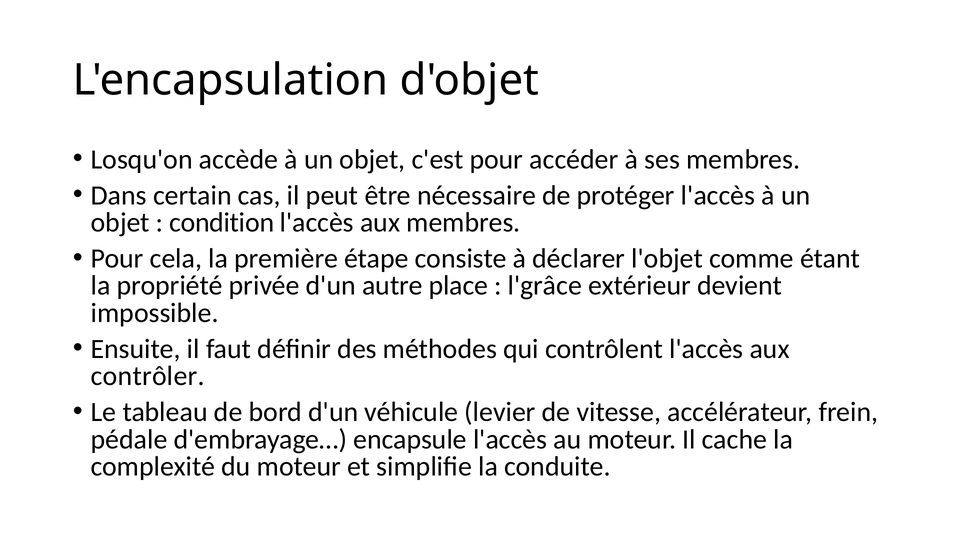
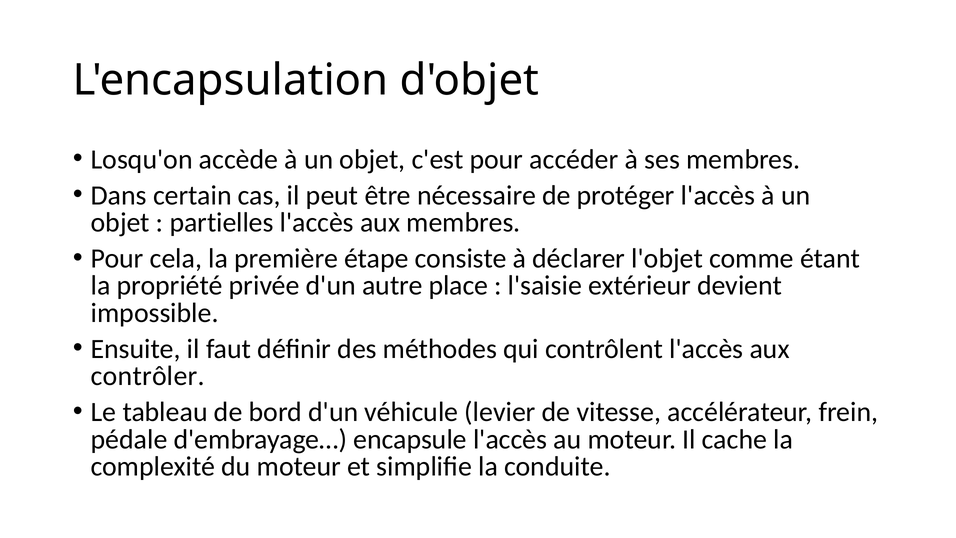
condition: condition -> partielles
l'grâce: l'grâce -> l'saisie
